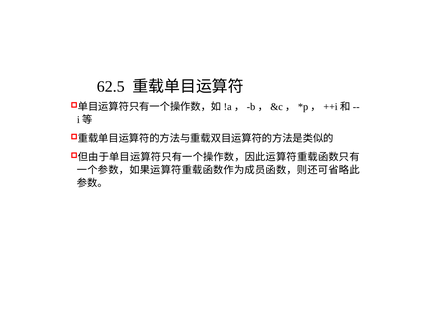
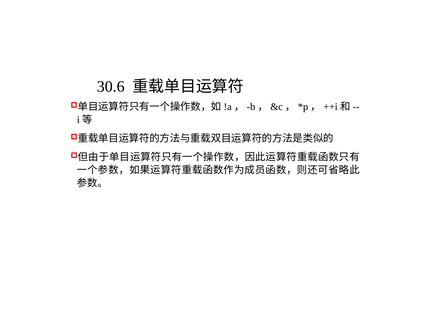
62.5: 62.5 -> 30.6
